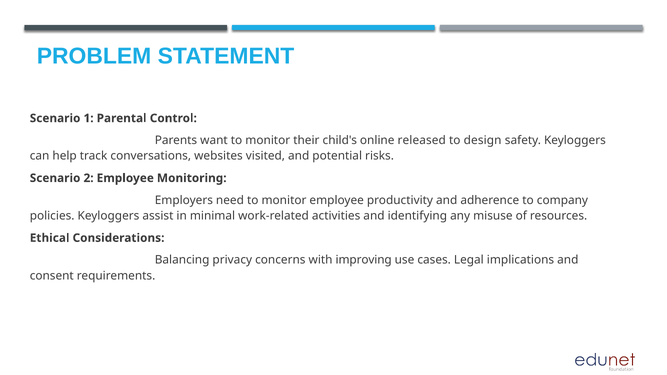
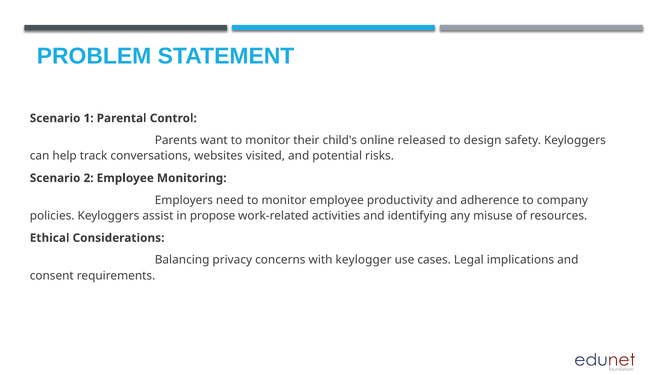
minimal: minimal -> propose
improving: improving -> keylogger
